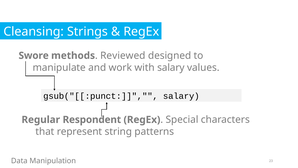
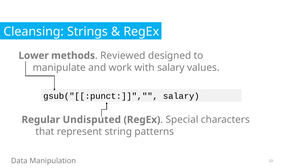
Swore: Swore -> Lower
Respondent: Respondent -> Undisputed
